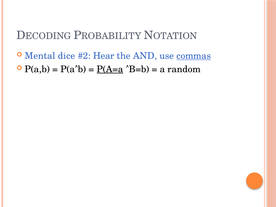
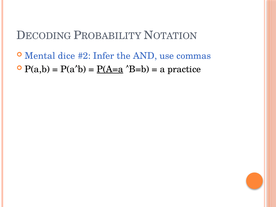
Hear: Hear -> Infer
commas underline: present -> none
random: random -> practice
